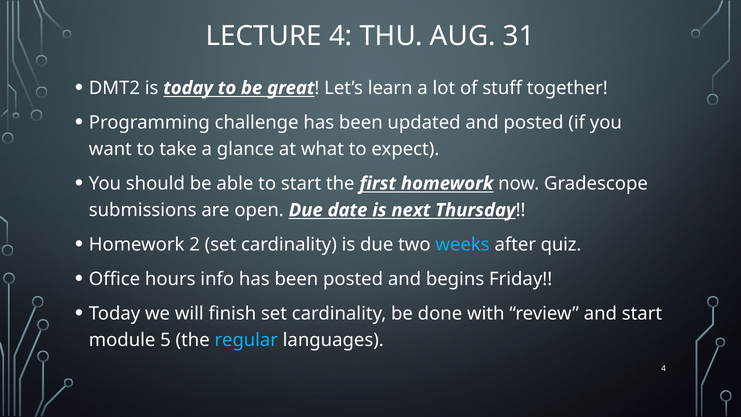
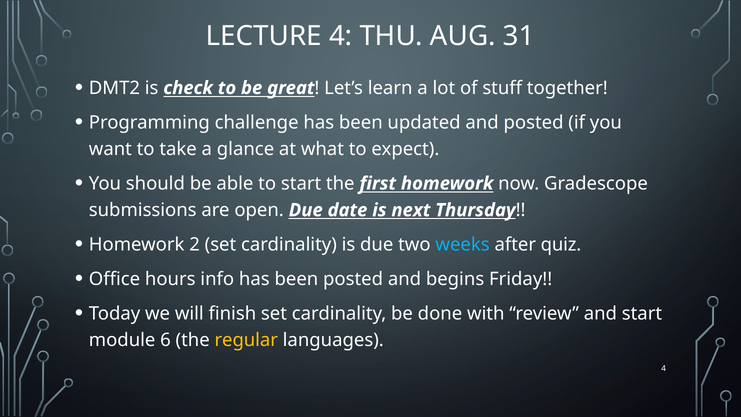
is today: today -> check
5: 5 -> 6
regular colour: light blue -> yellow
